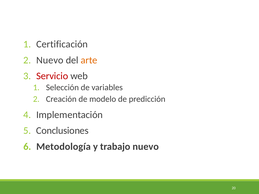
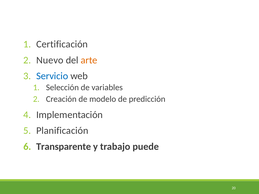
Servicio colour: red -> blue
Conclusiones: Conclusiones -> Planificación
Metodología: Metodología -> Transparente
trabajo nuevo: nuevo -> puede
